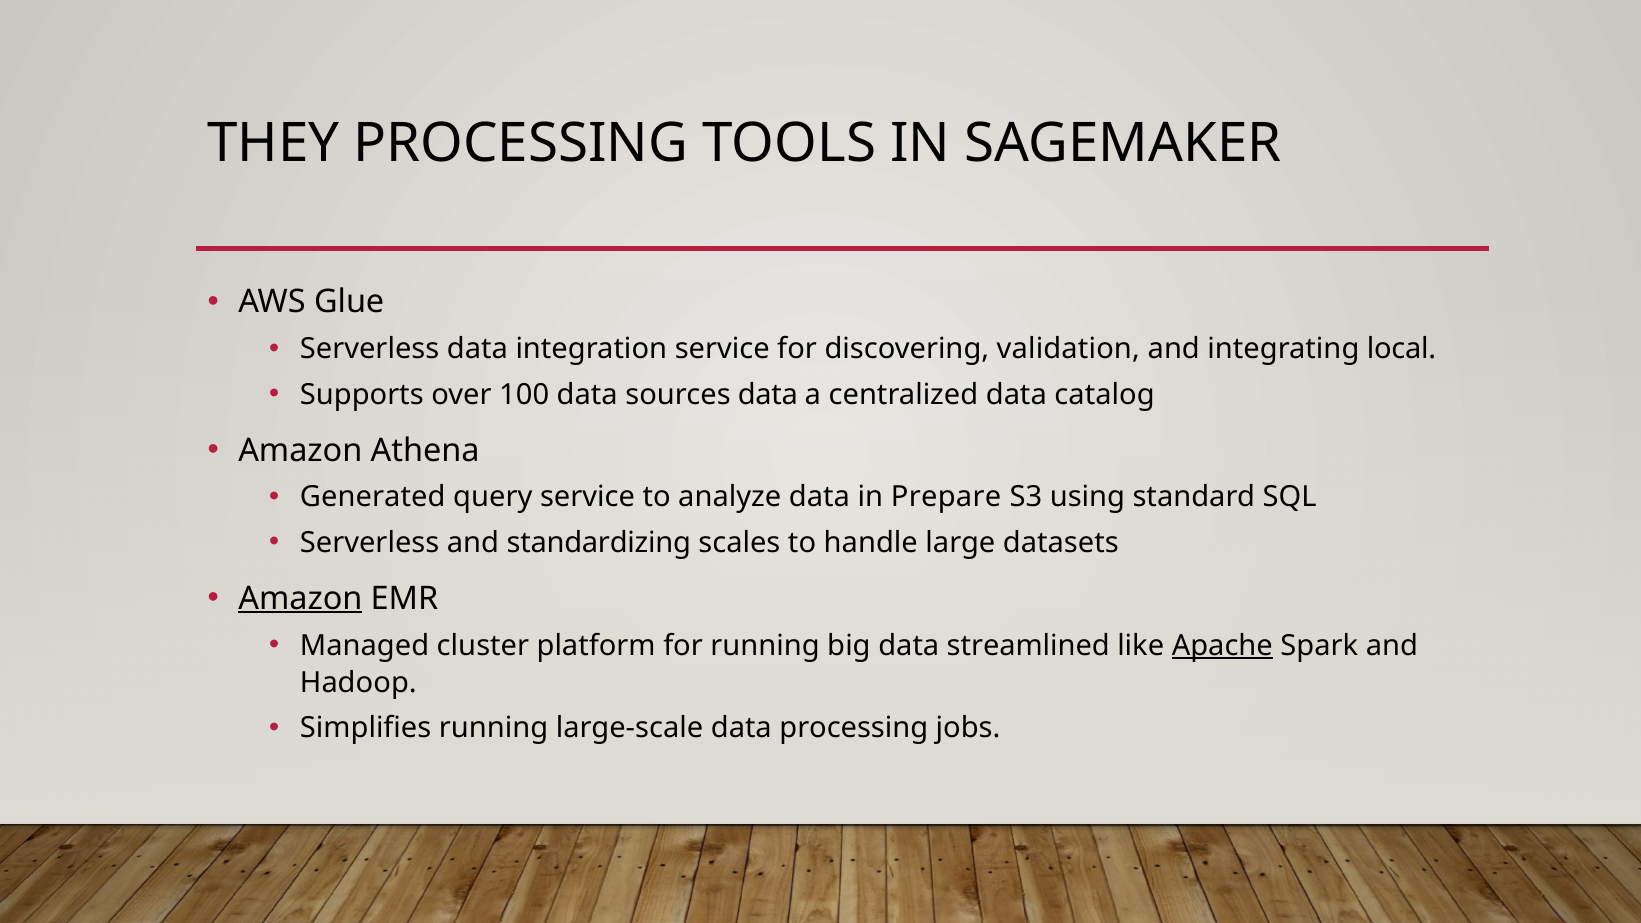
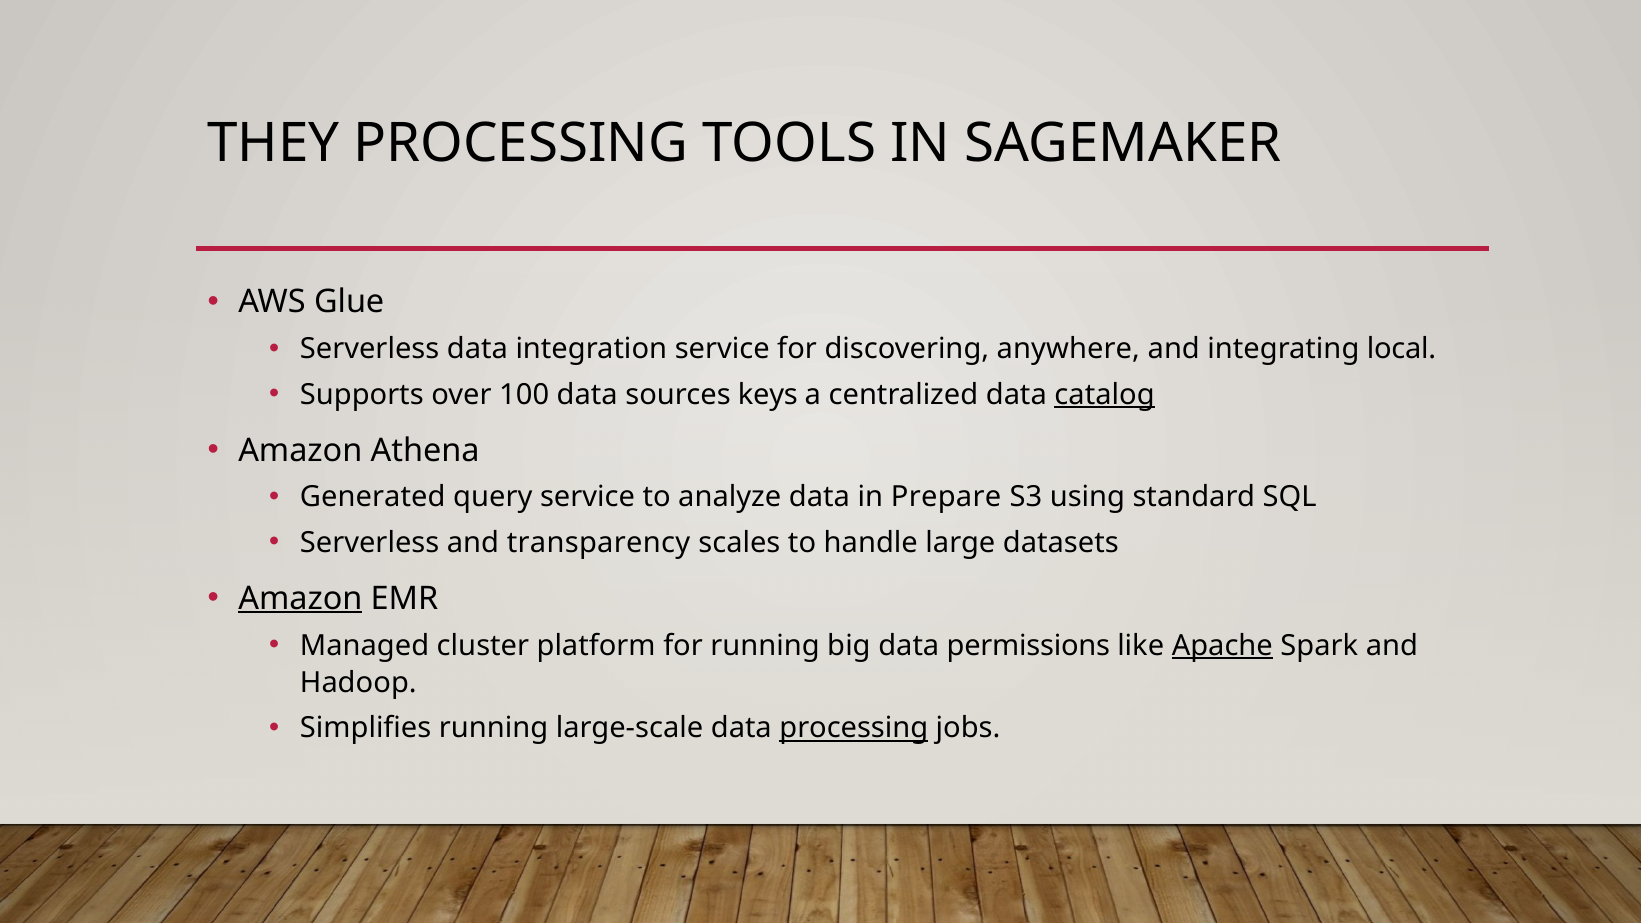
validation: validation -> anywhere
sources data: data -> keys
catalog underline: none -> present
standardizing: standardizing -> transparency
streamlined: streamlined -> permissions
processing at (854, 728) underline: none -> present
